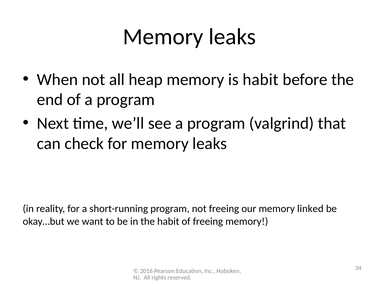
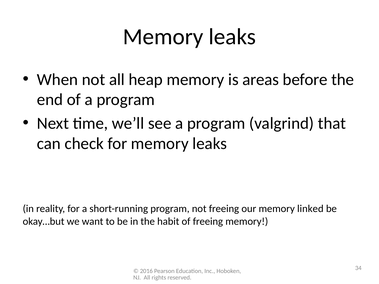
is habit: habit -> areas
